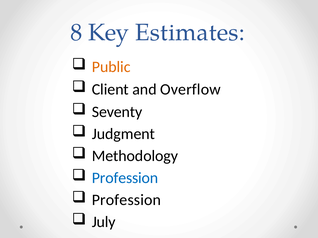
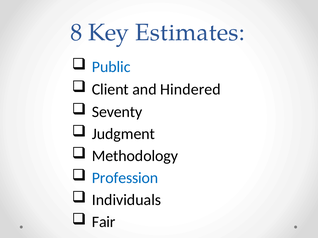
Public colour: orange -> blue
Overflow: Overflow -> Hindered
Profession at (126, 200): Profession -> Individuals
July: July -> Fair
